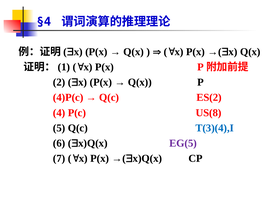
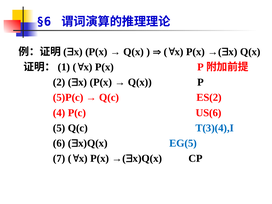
§4: §4 -> §6
4)P(c: 4)P(c -> 5)P(c
US(8: US(8 -> US(6
EG(5 colour: purple -> blue
